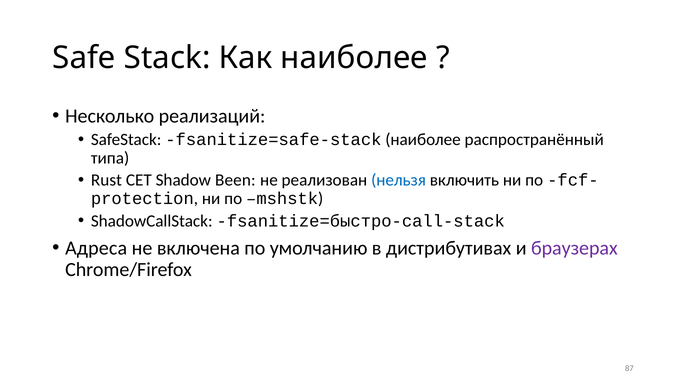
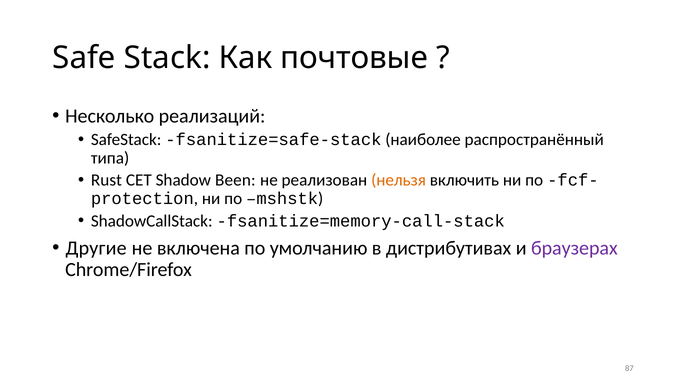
Как наиболее: наиболее -> почтовые
нельзя colour: blue -> orange
fsanitize=быстро-call-stack: fsanitize=быстро-call-stack -> fsanitize=memory-call-stack
Адреса: Адреса -> Другие
